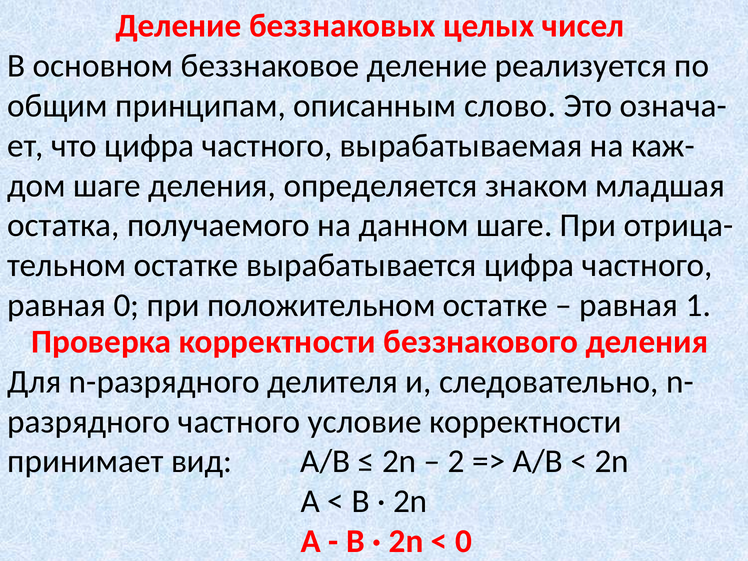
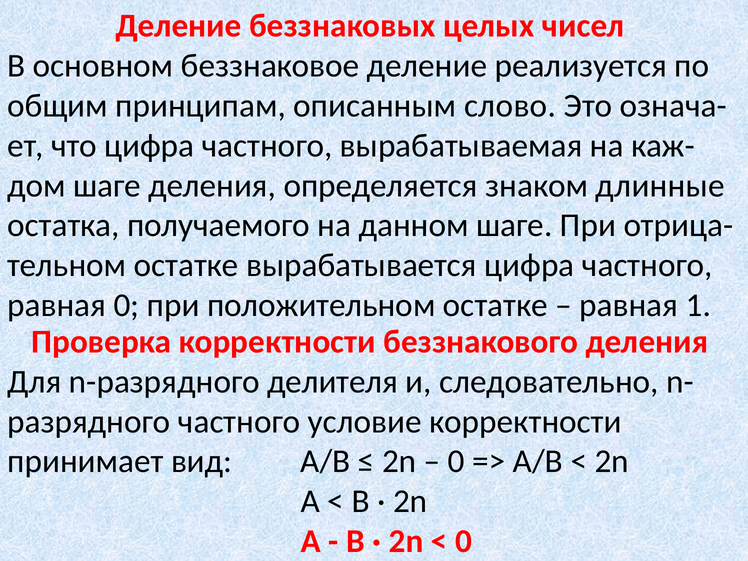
младшая: младшая -> длинные
2 at (456, 461): 2 -> 0
